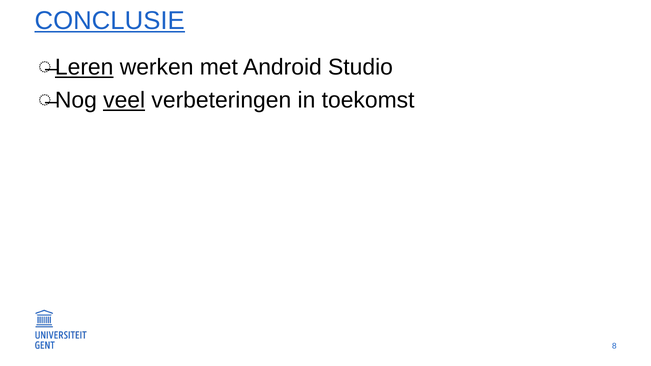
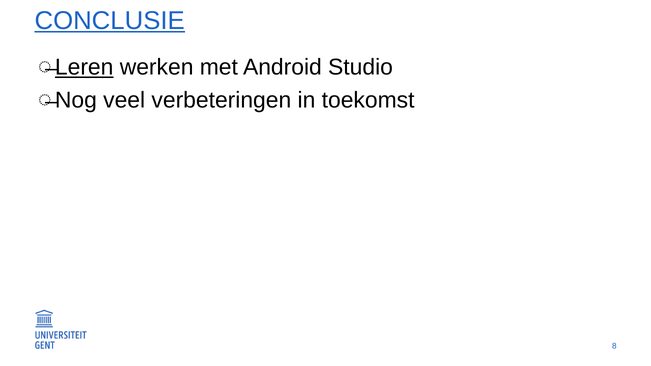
veel underline: present -> none
